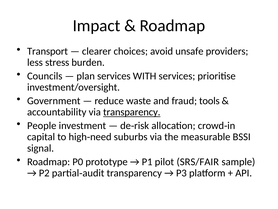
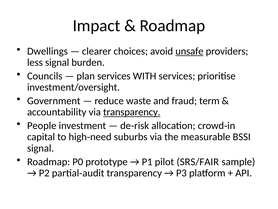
Transport: Transport -> Dwellings
unsafe underline: none -> present
less stress: stress -> signal
tools: tools -> term
